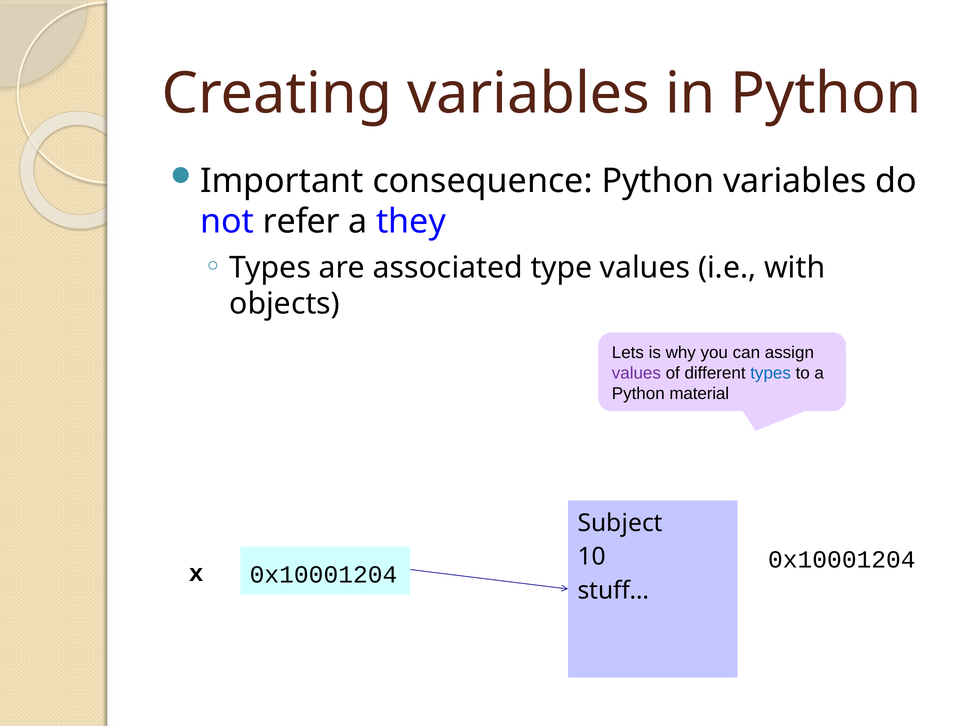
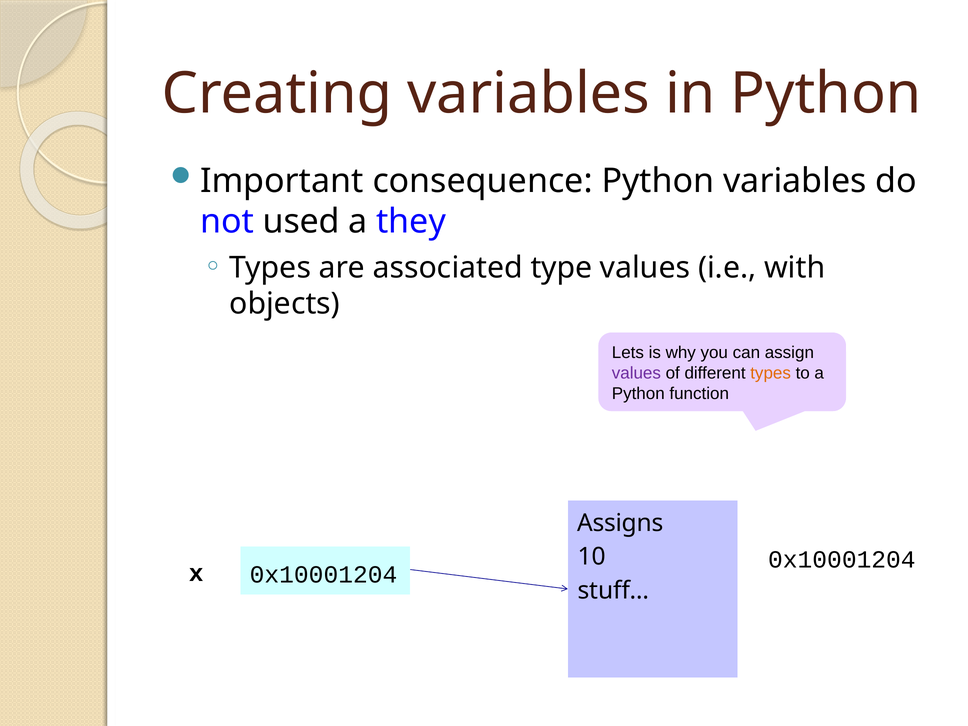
refer: refer -> used
types at (771, 373) colour: blue -> orange
material: material -> function
Subject: Subject -> Assigns
